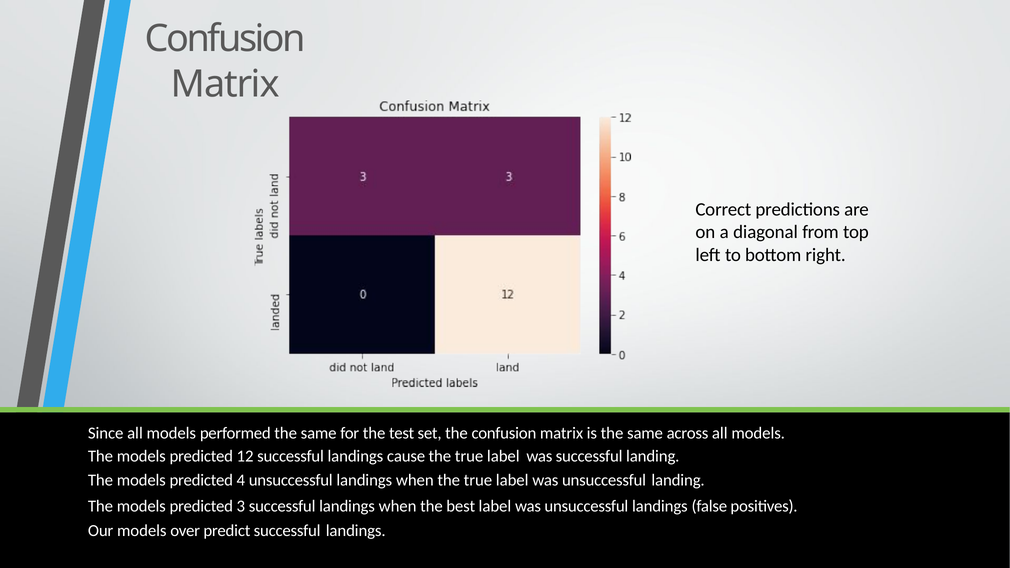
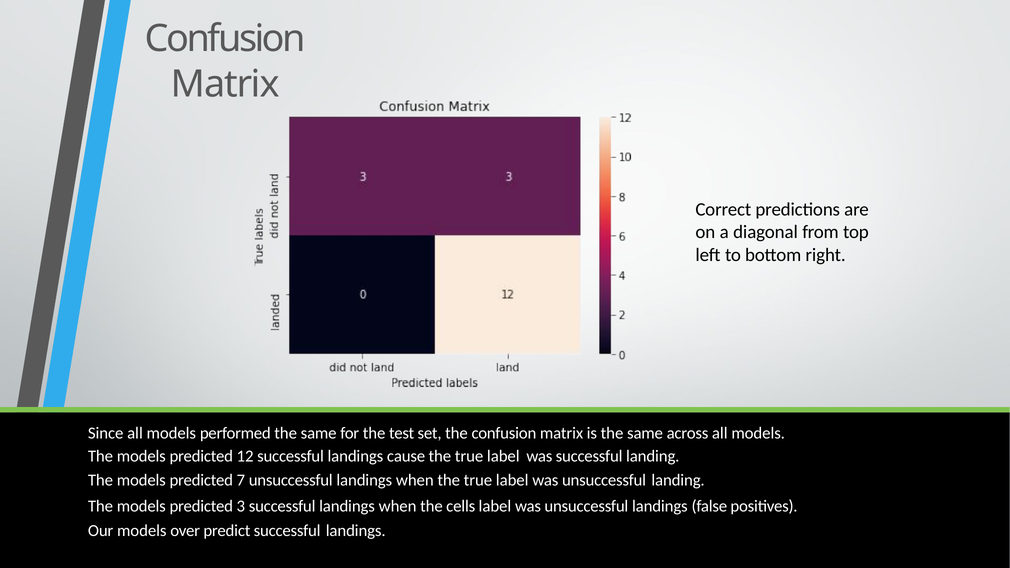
4: 4 -> 7
best: best -> cells
